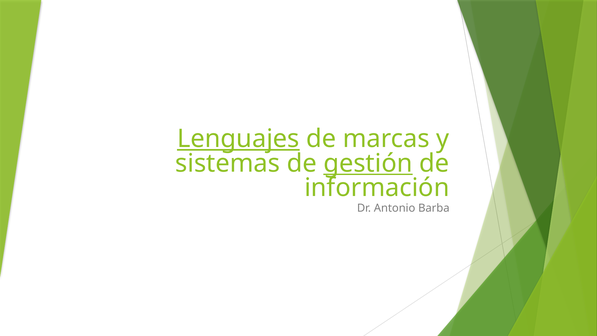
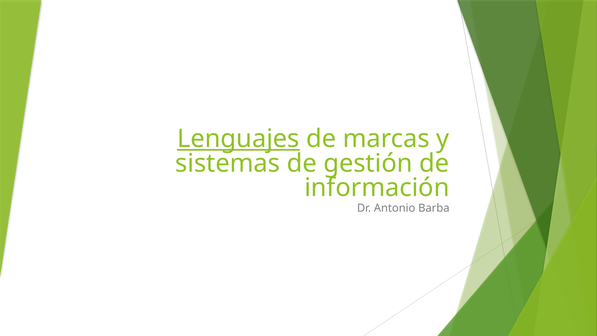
gestión underline: present -> none
